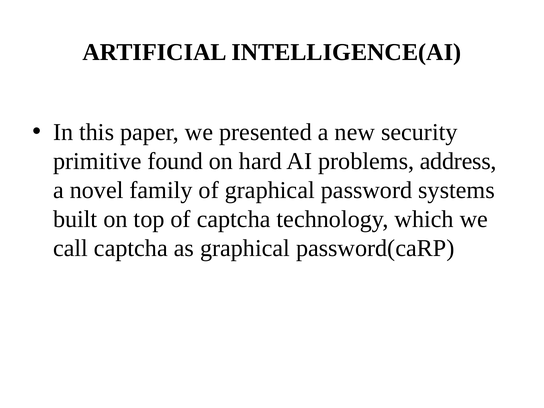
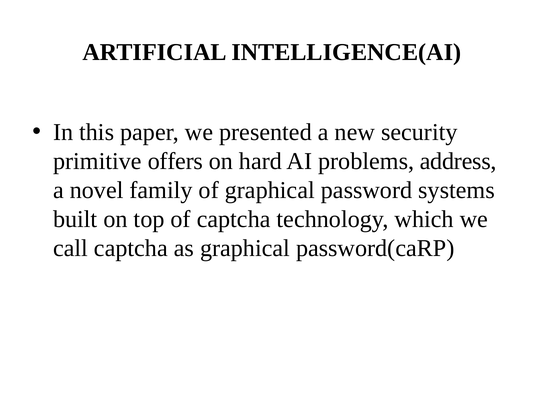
found: found -> offers
